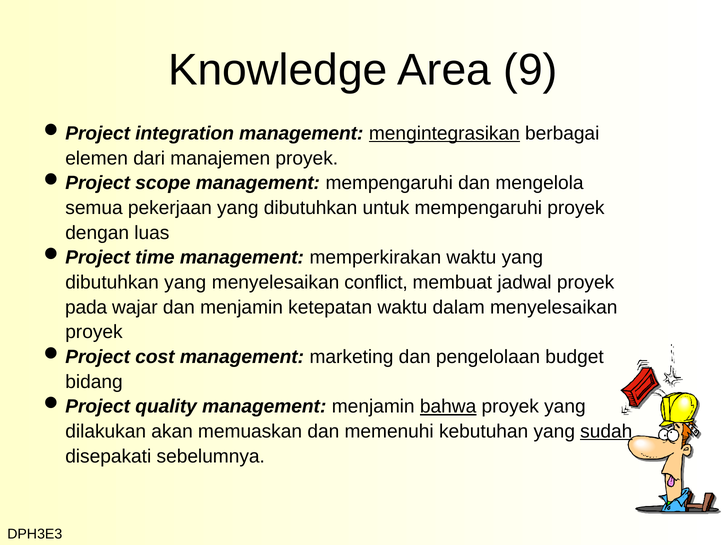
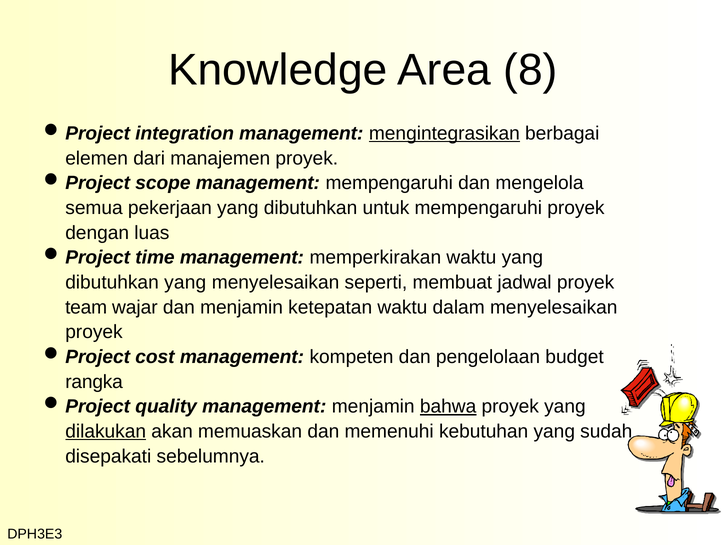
9: 9 -> 8
conflict: conflict -> seperti
pada: pada -> team
marketing: marketing -> kompeten
bidang: bidang -> rangka
dilakukan underline: none -> present
sudah underline: present -> none
